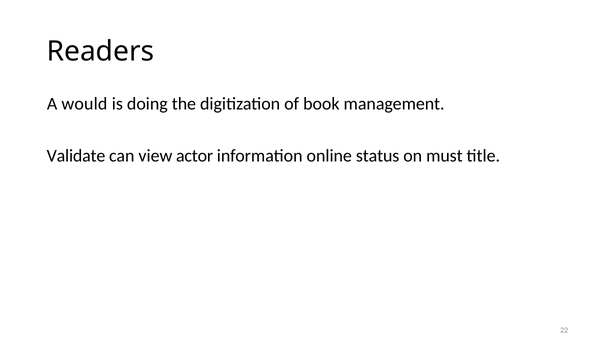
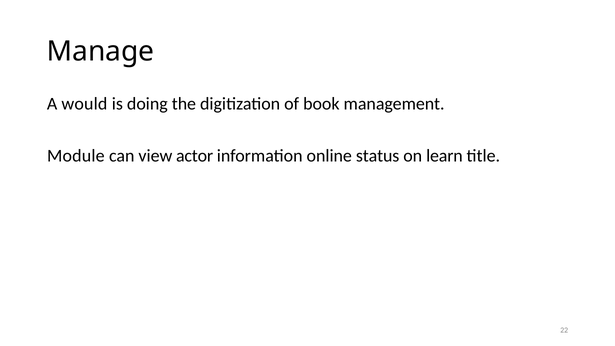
Readers: Readers -> Manage
Validate: Validate -> Module
must: must -> learn
